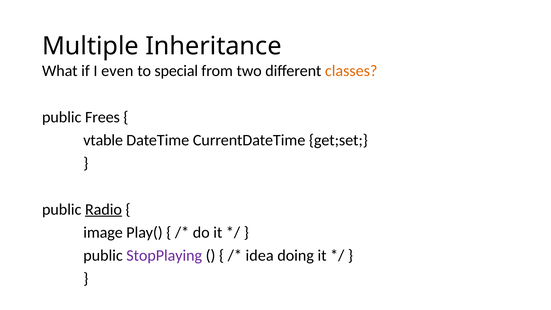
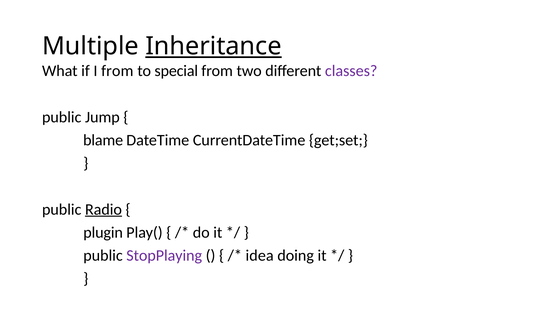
Inheritance underline: none -> present
I even: even -> from
classes colour: orange -> purple
Frees: Frees -> Jump
vtable: vtable -> blame
image: image -> plugin
